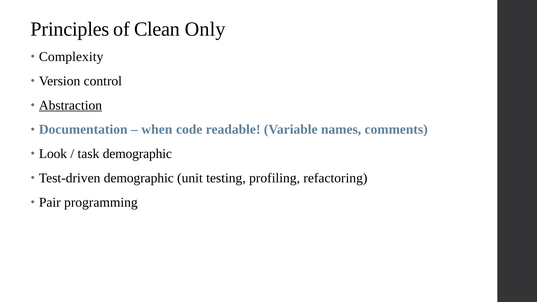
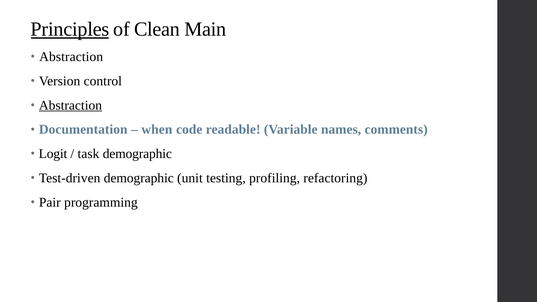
Principles underline: none -> present
Only: Only -> Main
Complexity at (71, 57): Complexity -> Abstraction
Look: Look -> Logit
